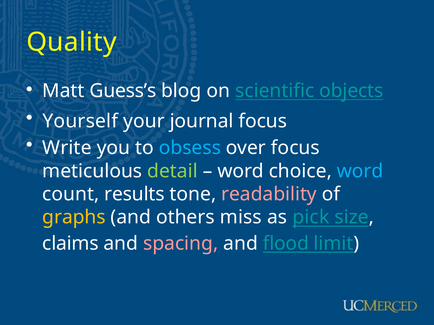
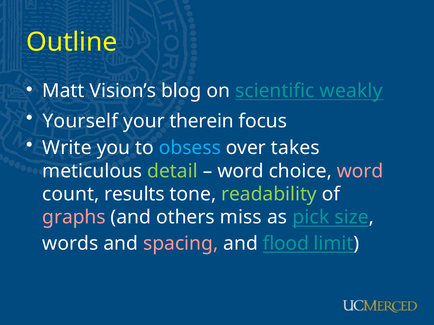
Quality: Quality -> Outline
Guess’s: Guess’s -> Vision’s
objects: objects -> weakly
journal: journal -> therein
over focus: focus -> takes
word at (360, 171) colour: light blue -> pink
readability colour: pink -> light green
graphs colour: yellow -> pink
claims: claims -> words
